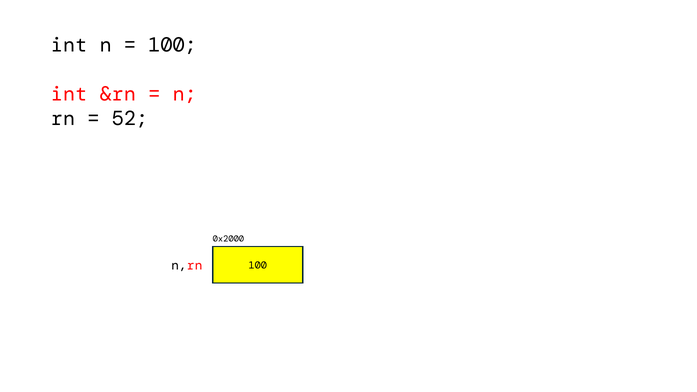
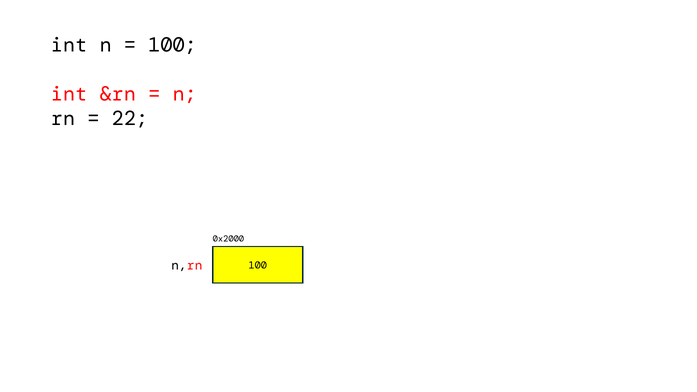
52: 52 -> 22
